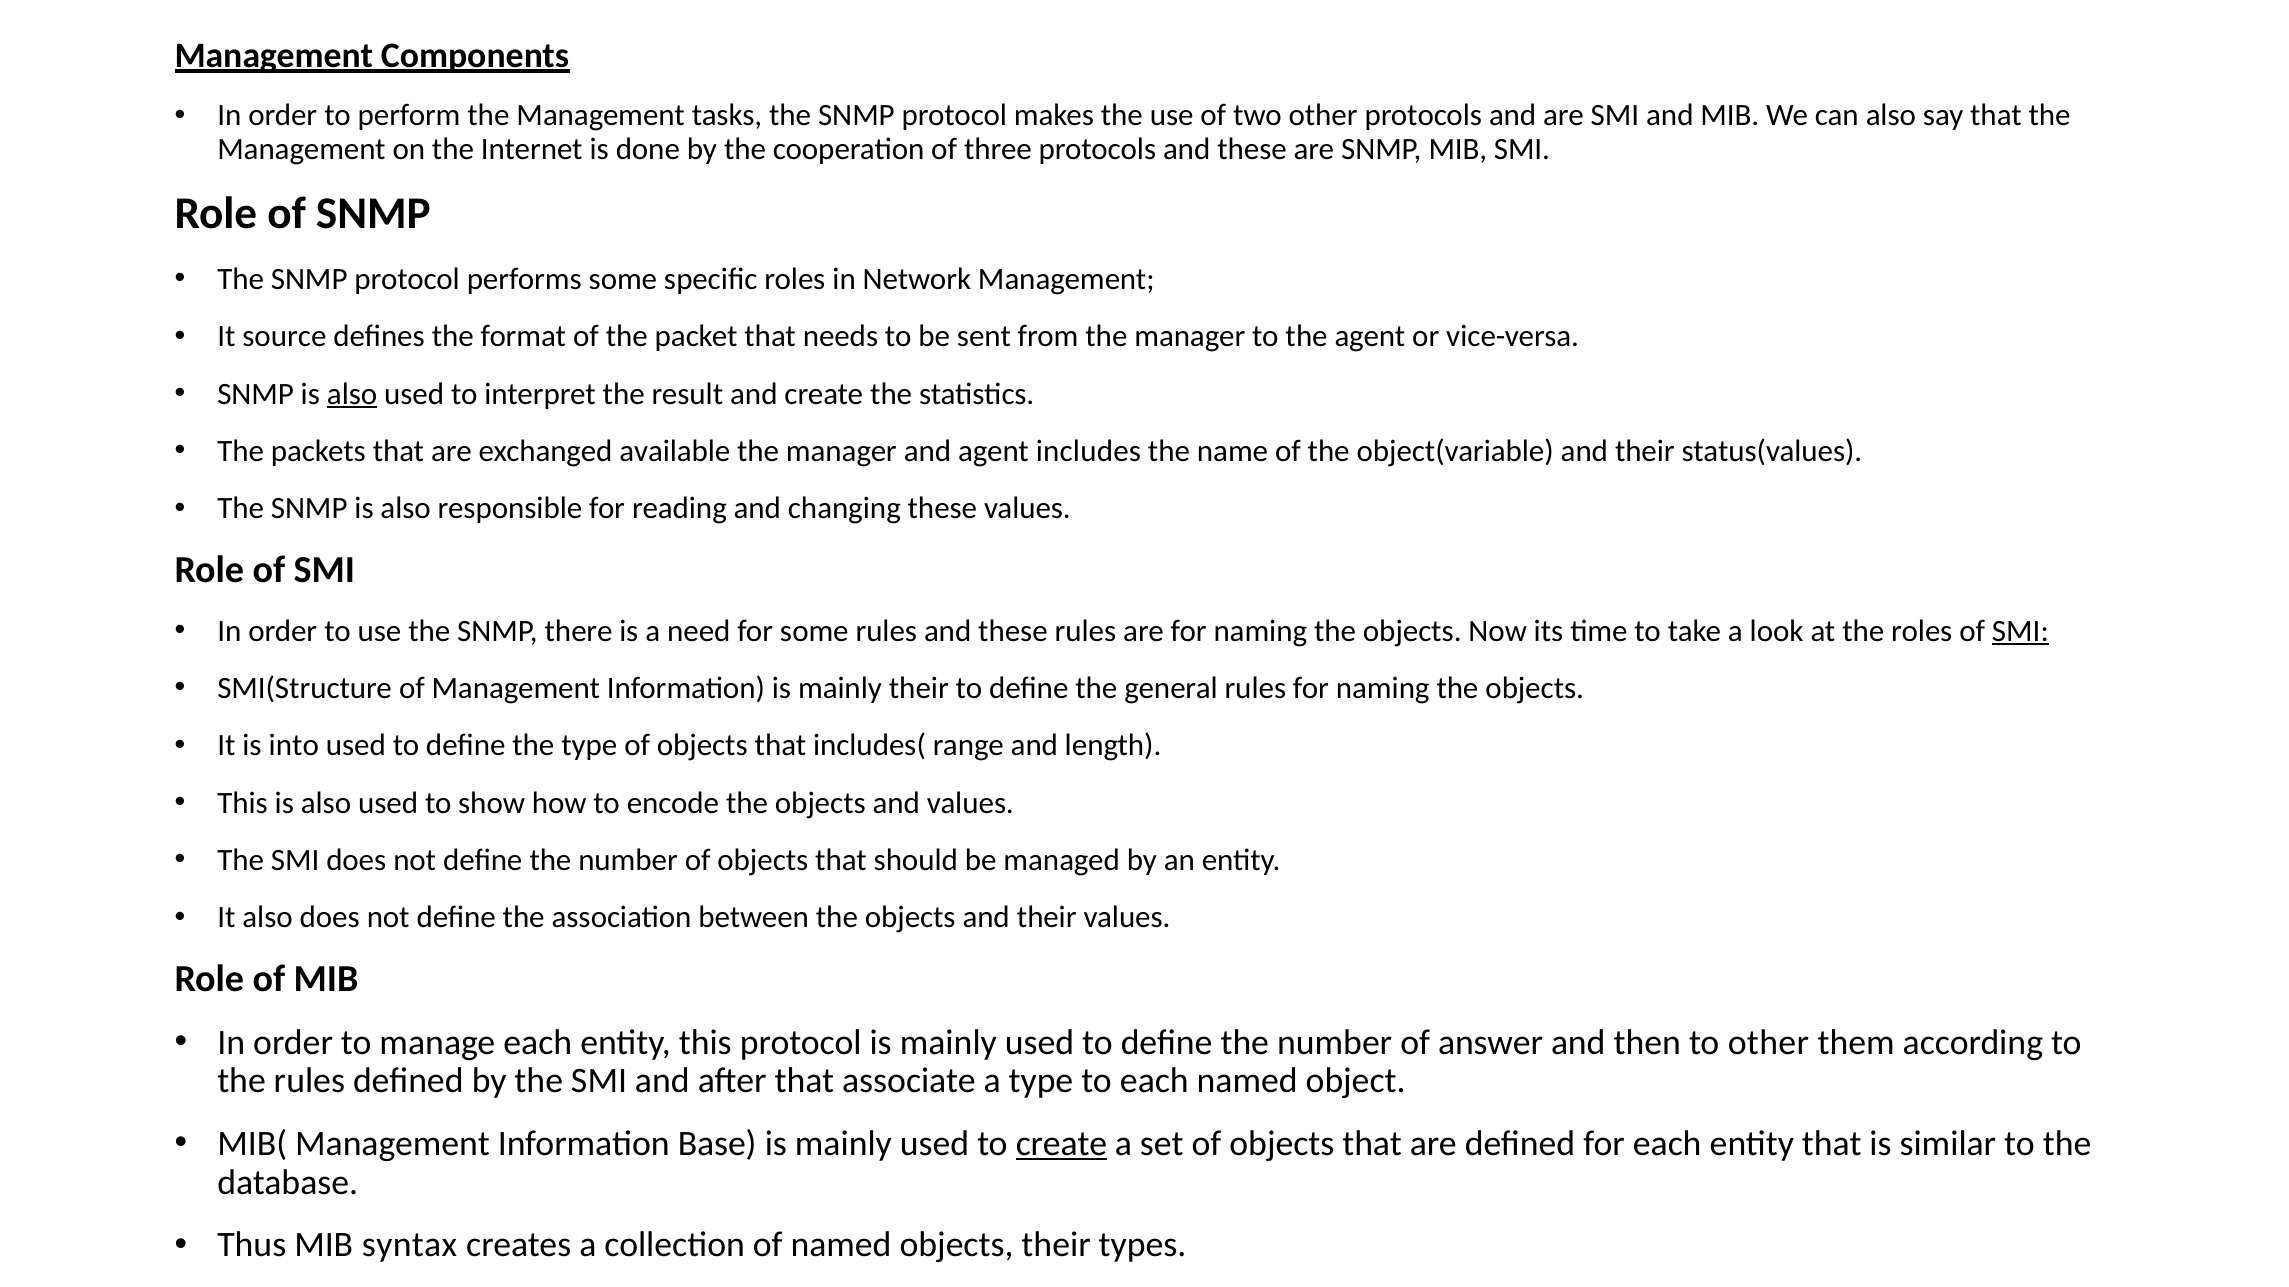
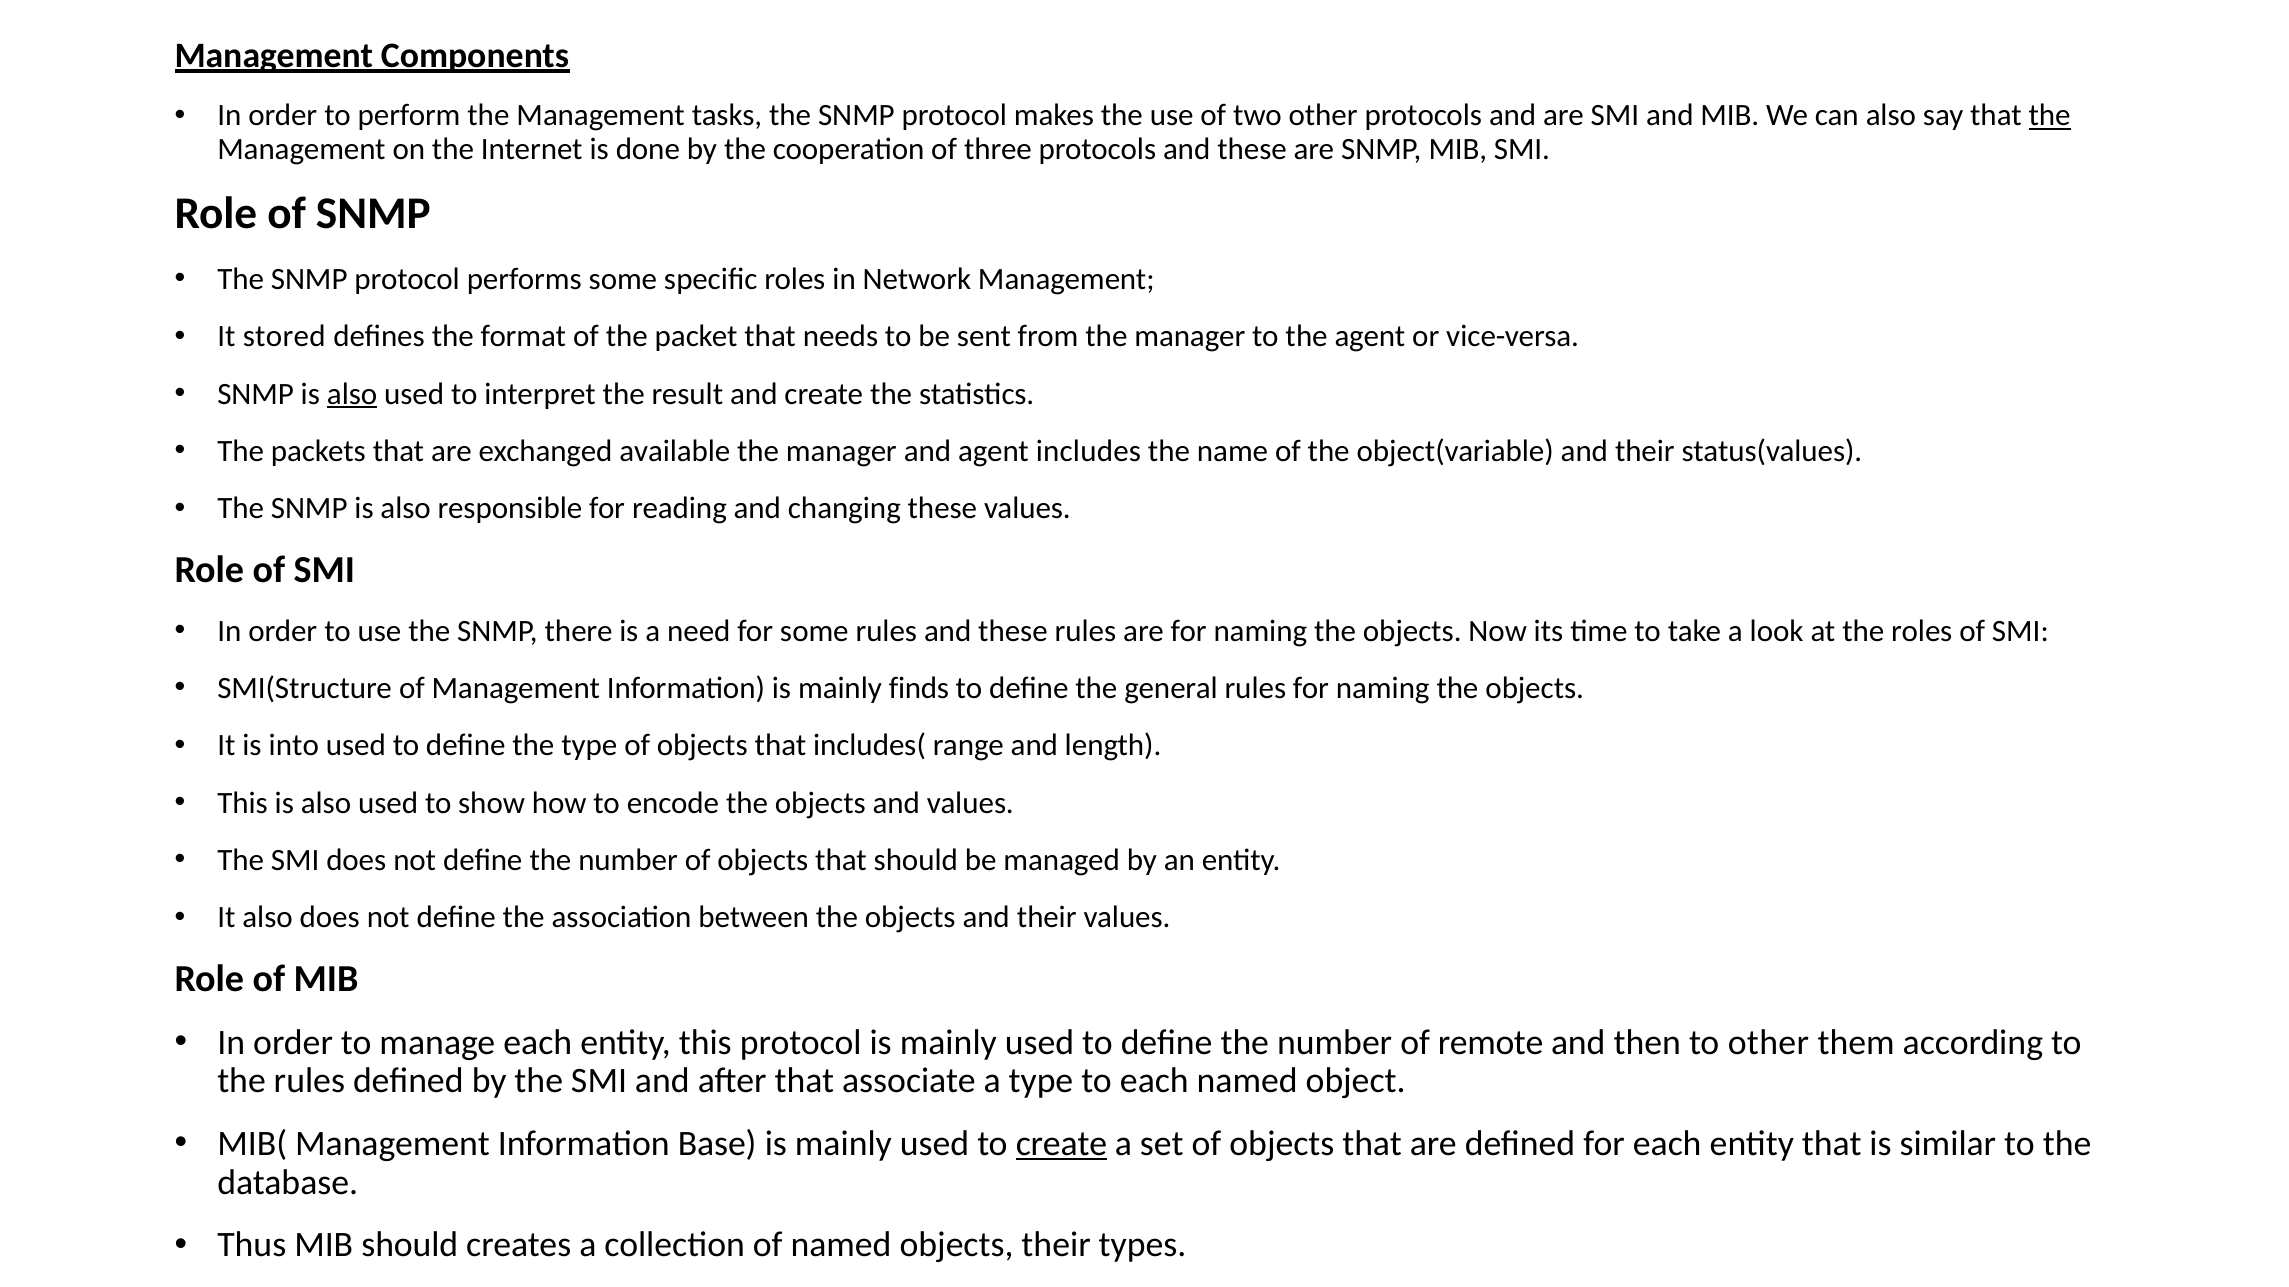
the at (2050, 115) underline: none -> present
source: source -> stored
SMI at (2020, 631) underline: present -> none
mainly their: their -> finds
answer: answer -> remote
MIB syntax: syntax -> should
